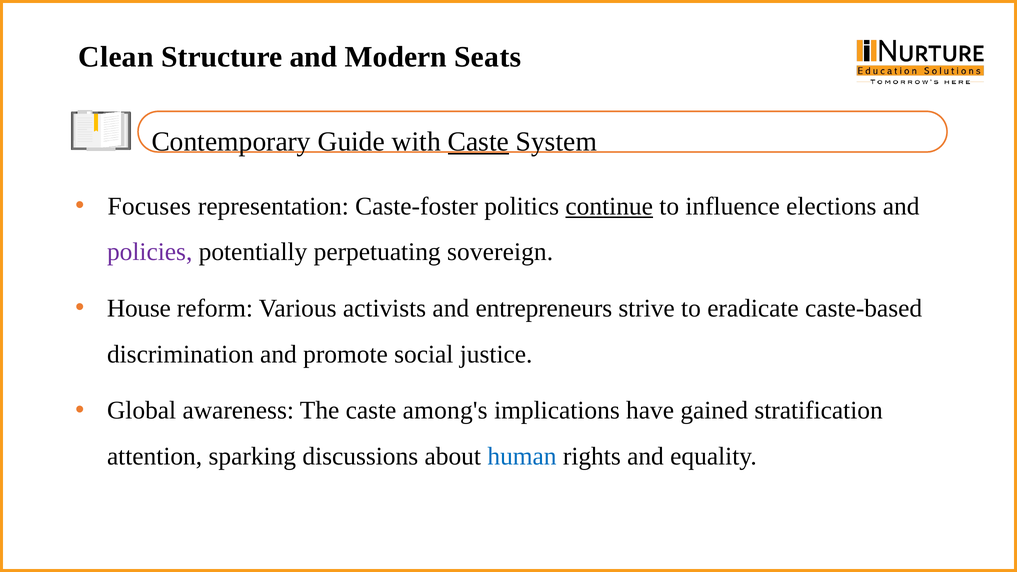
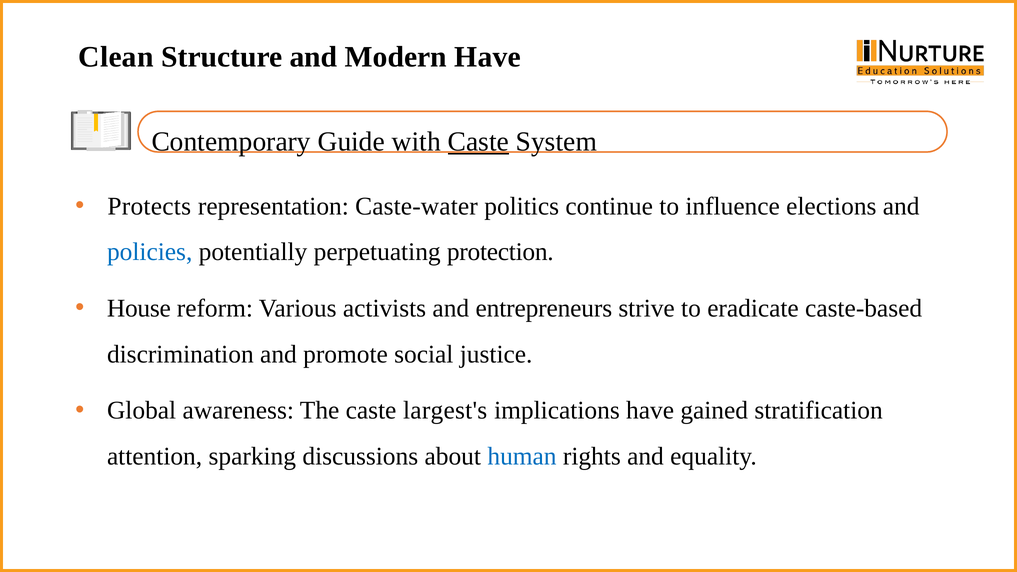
Modern Seats: Seats -> Have
Focuses: Focuses -> Protects
Caste-foster: Caste-foster -> Caste-water
continue underline: present -> none
policies colour: purple -> blue
sovereign: sovereign -> protection
among's: among's -> largest's
